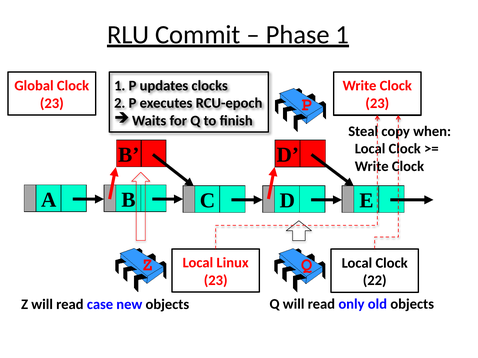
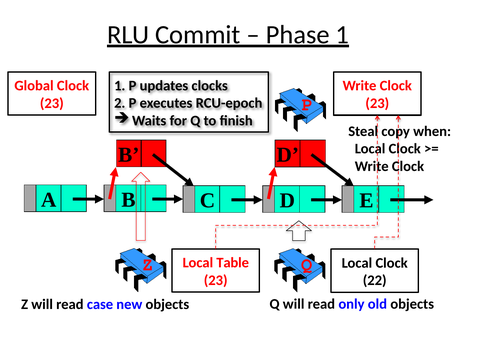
Linux: Linux -> Table
